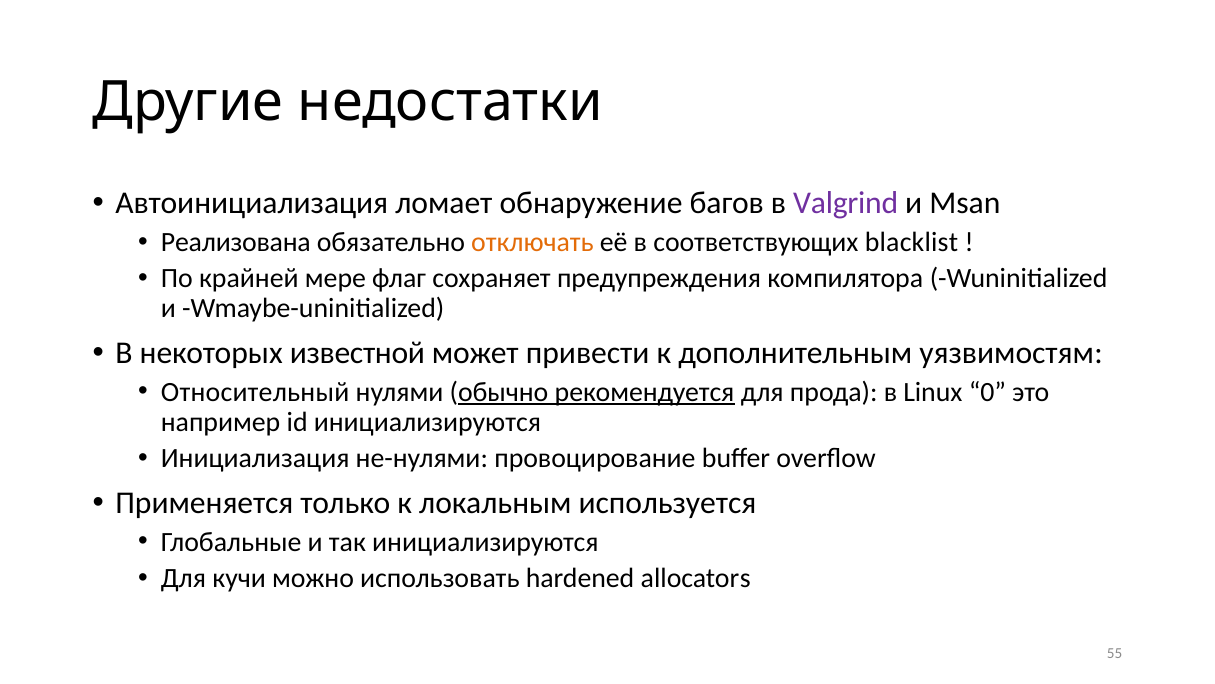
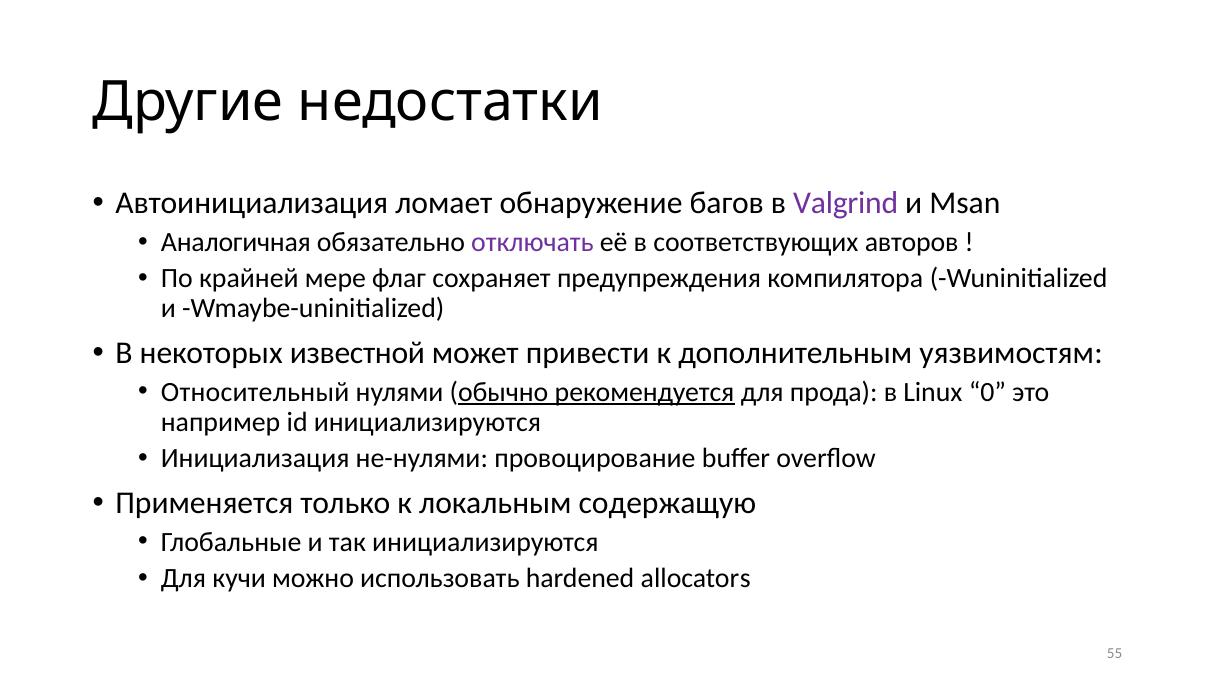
Реализована: Реализована -> Аналогичная
отключать colour: orange -> purple
blacklist: blacklist -> авторов
используется: используется -> содержащую
